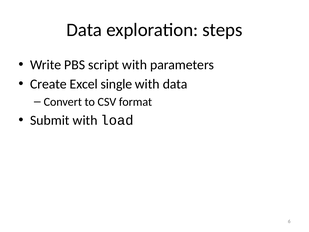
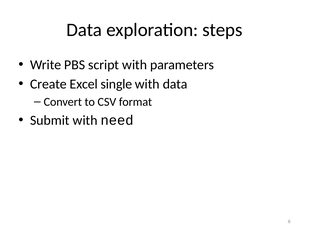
load: load -> need
